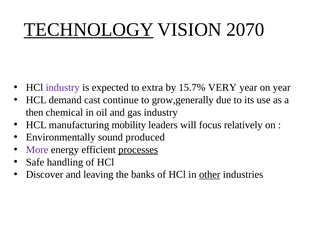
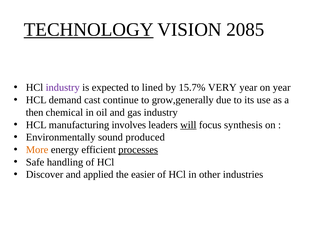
2070: 2070 -> 2085
extra: extra -> lined
mobility: mobility -> involves
will underline: none -> present
relatively: relatively -> synthesis
More colour: purple -> orange
leaving: leaving -> applied
banks: banks -> easier
other underline: present -> none
